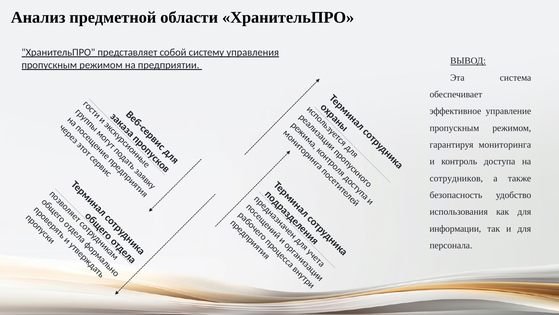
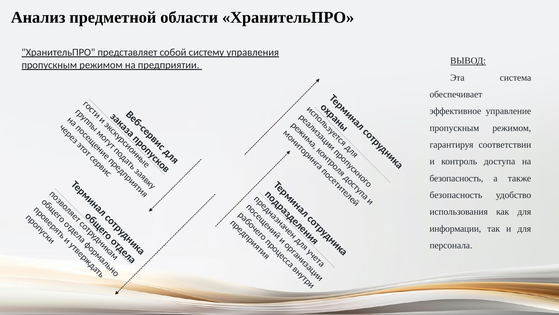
мониторинга: мониторинга -> соответствии
сотрудников at (456, 178): сотрудников -> безопасность
